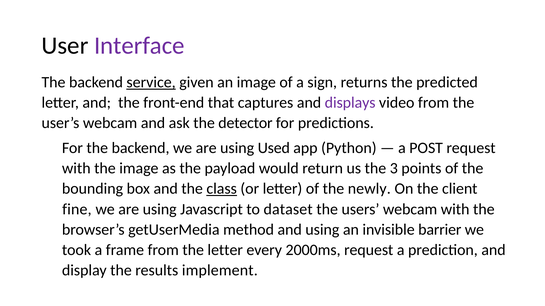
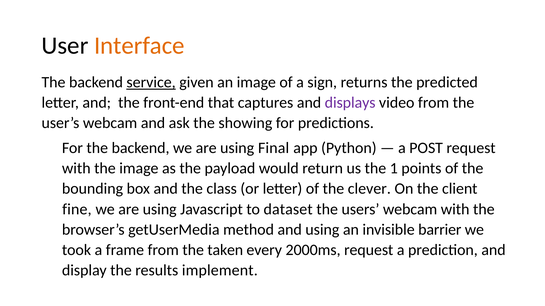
Interface colour: purple -> orange
detector: detector -> showing
Used: Used -> Final
3: 3 -> 1
class underline: present -> none
newly: newly -> clever
the letter: letter -> taken
